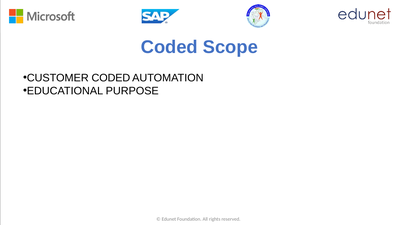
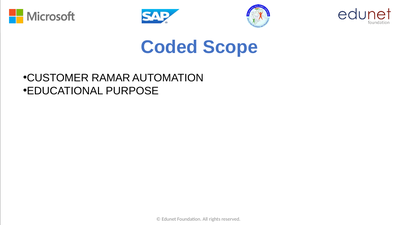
CUSTOMER CODED: CODED -> RAMAR
